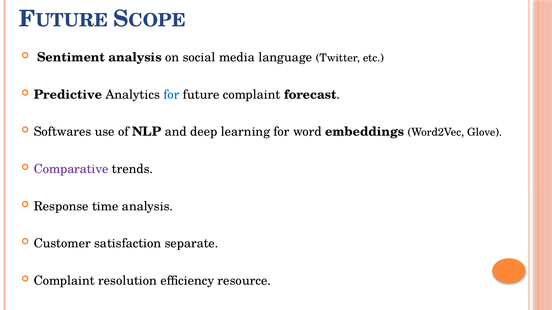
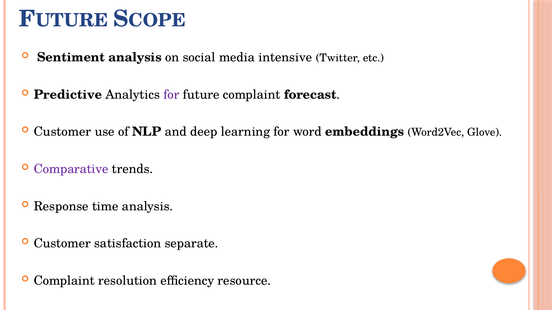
language: language -> intensive
for at (171, 95) colour: blue -> purple
Softwares at (62, 132): Softwares -> Customer
